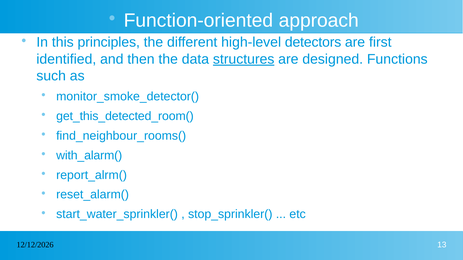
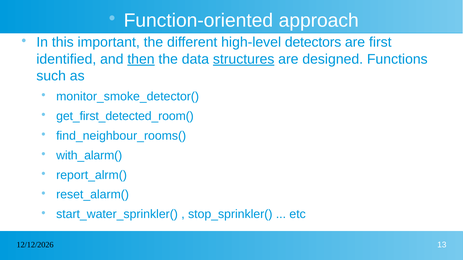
principles: principles -> important
then underline: none -> present
get_this_detected_room(: get_this_detected_room( -> get_first_detected_room(
